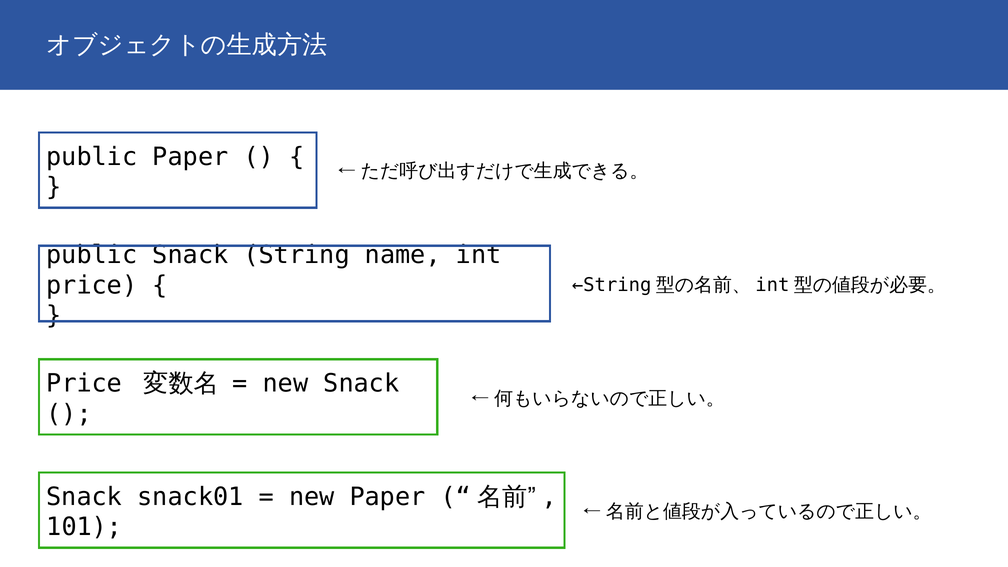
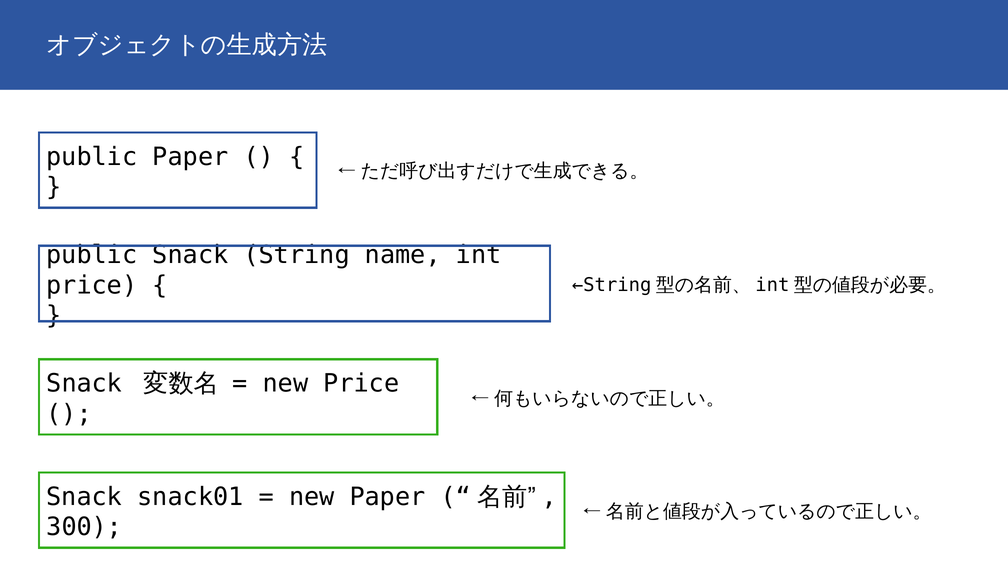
Price at (84, 383): Price -> Snack
new Snack: Snack -> Price
101: 101 -> 300
